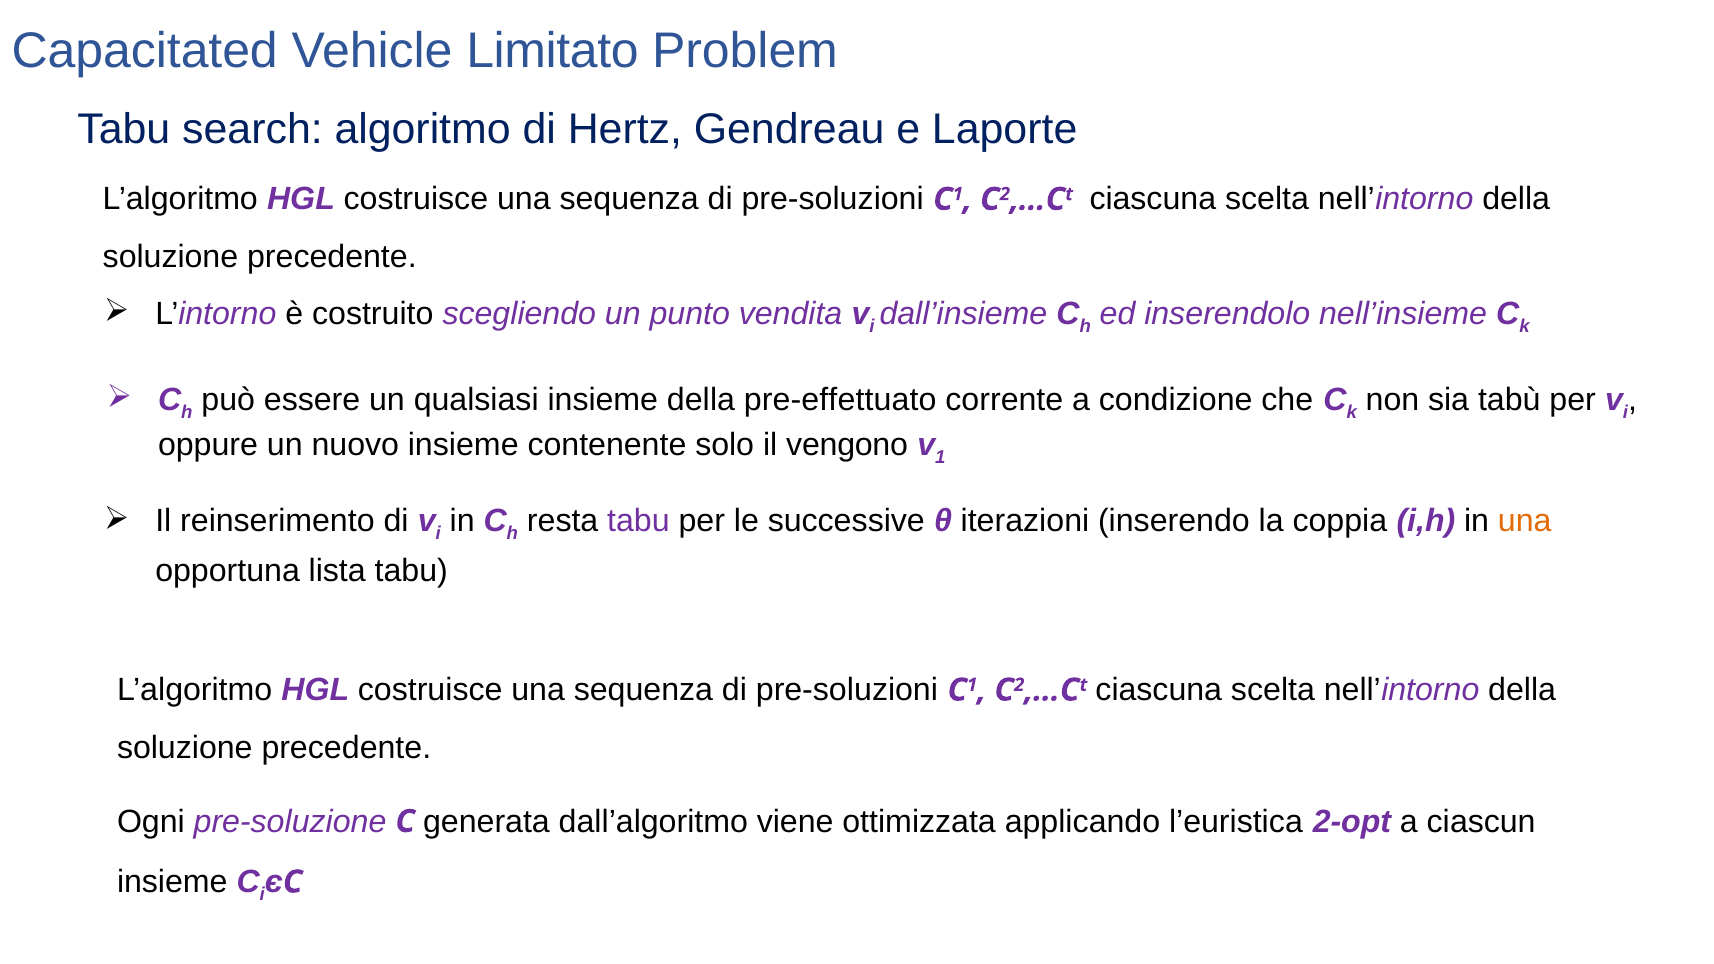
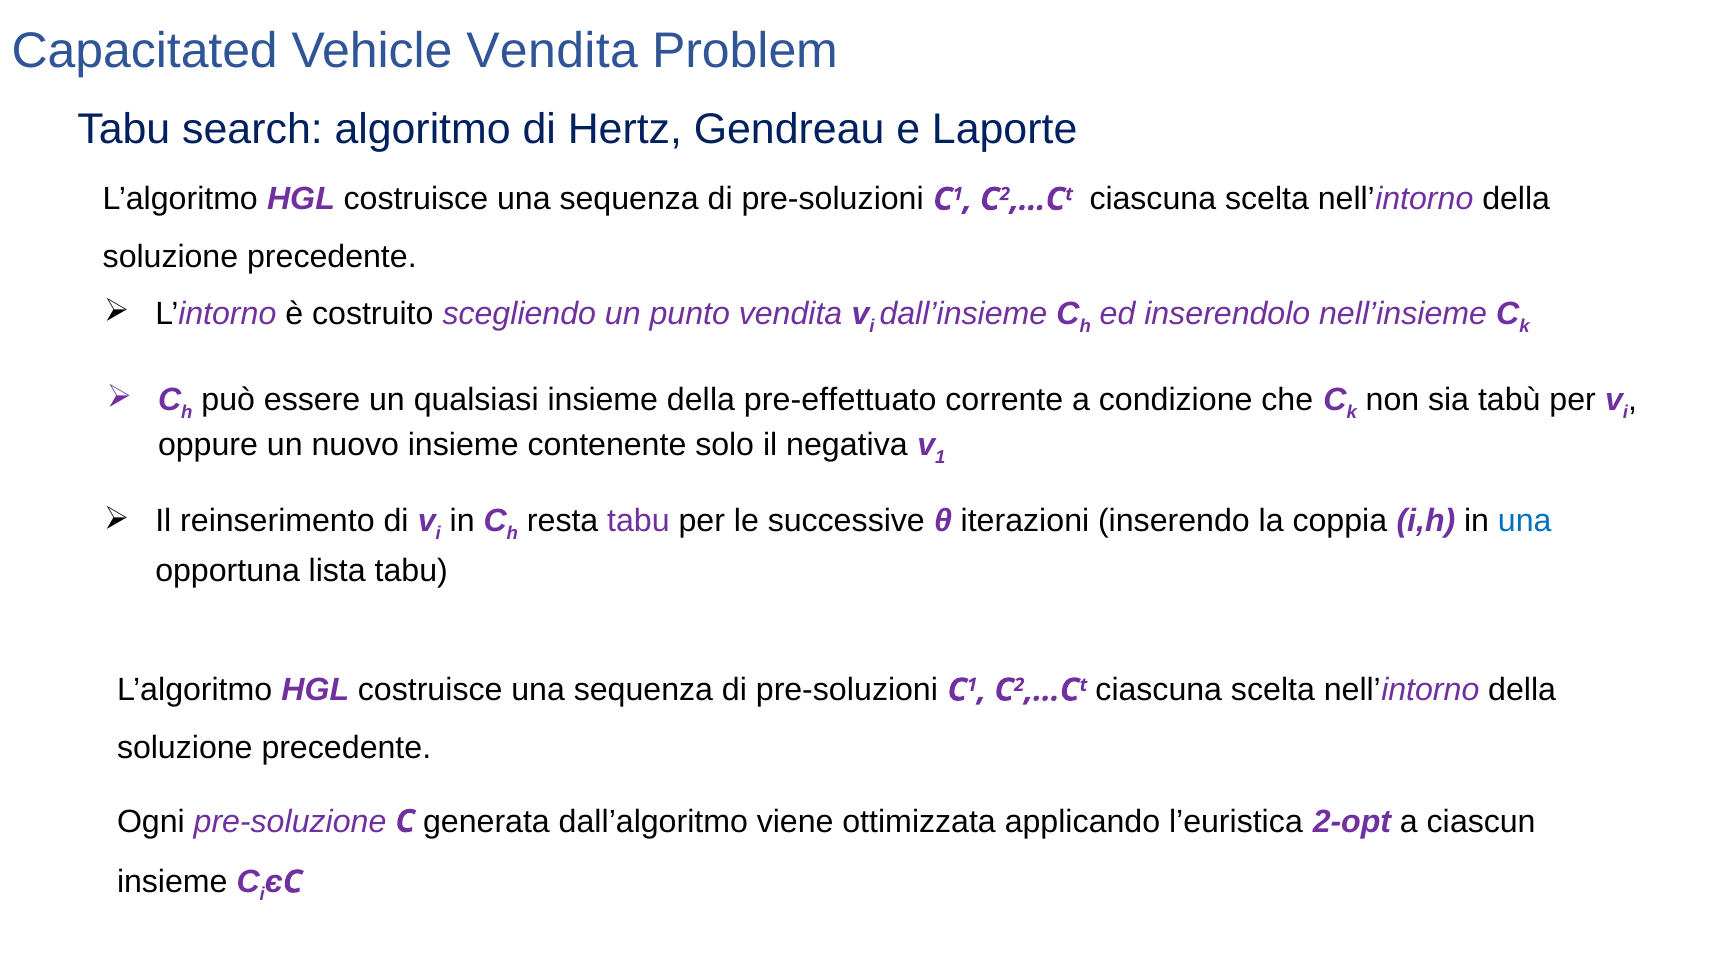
Vehicle Limitato: Limitato -> Vendita
vengono: vengono -> negativa
una at (1525, 521) colour: orange -> blue
